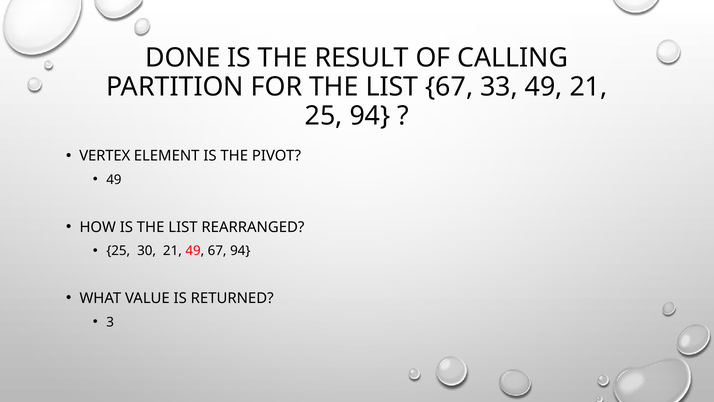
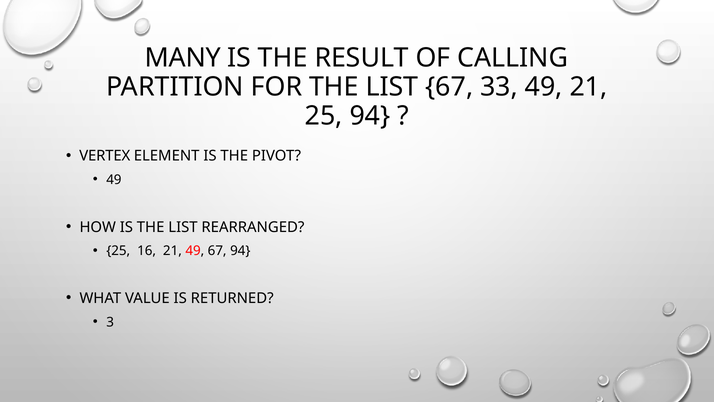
DONE: DONE -> MANY
30: 30 -> 16
